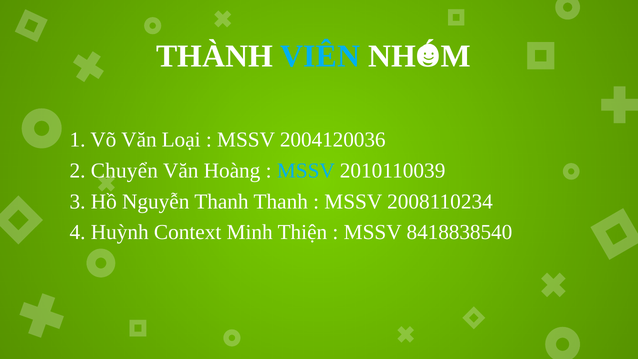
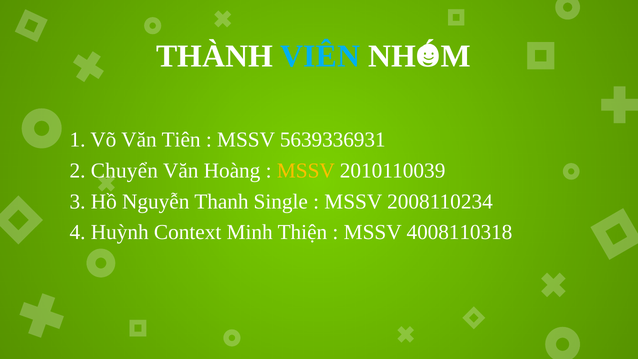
Loại: Loại -> Tiên
2004120036: 2004120036 -> 5639336931
MSSV at (306, 171) colour: light blue -> yellow
Thanh Thanh: Thanh -> Single
8418838540: 8418838540 -> 4008110318
